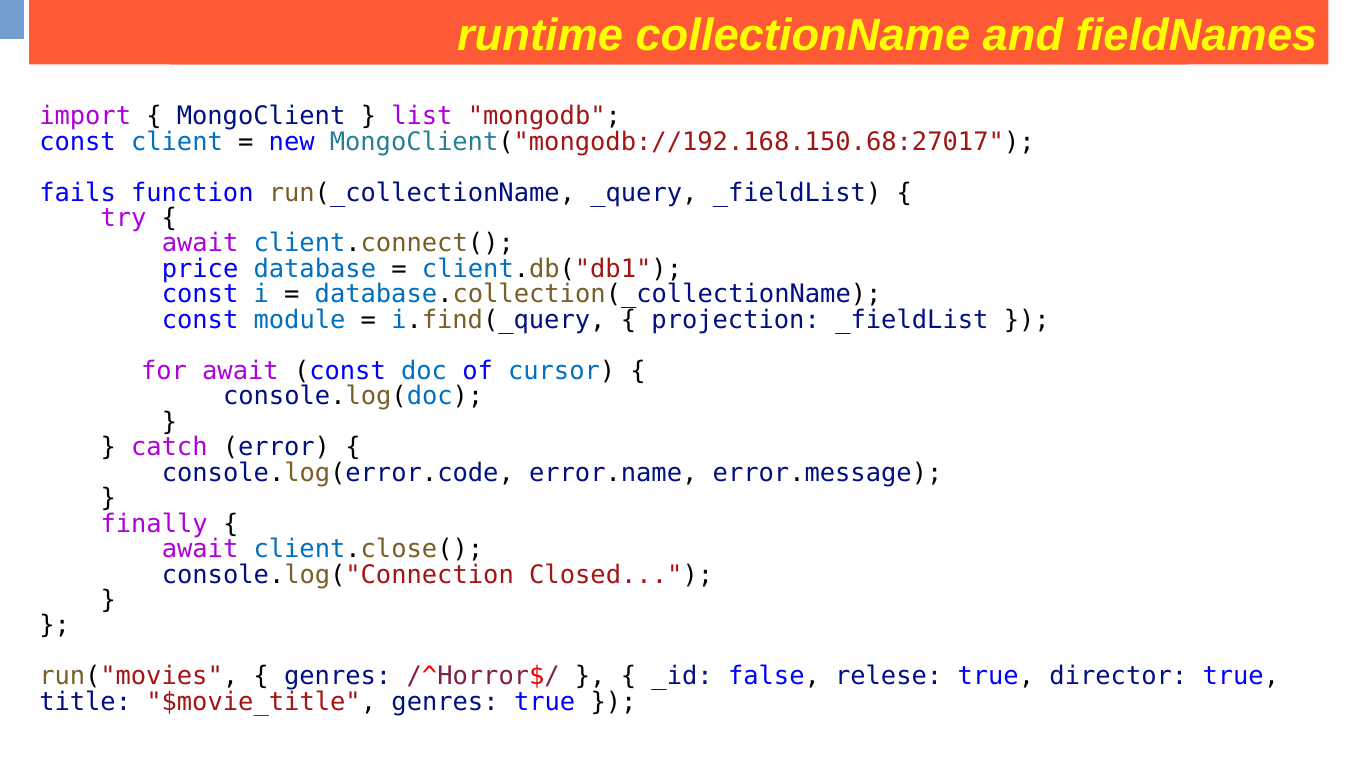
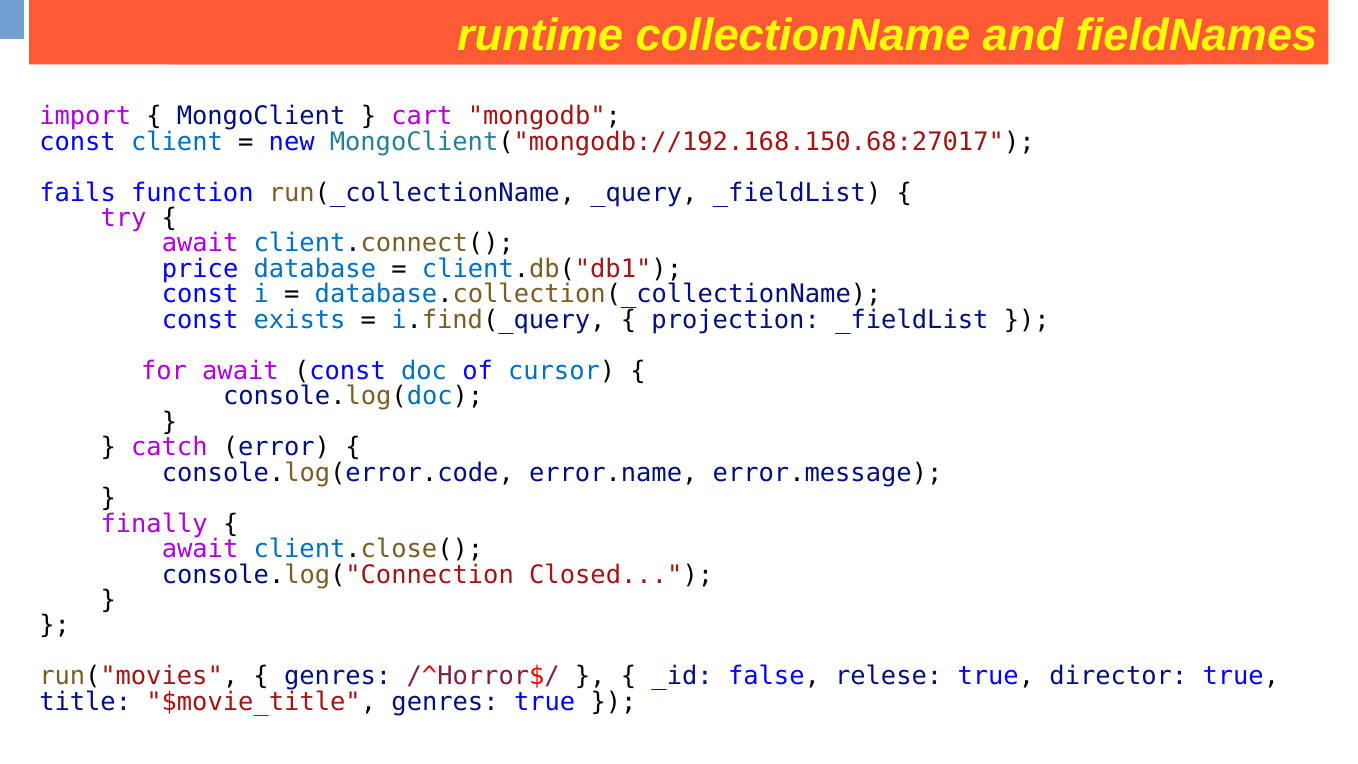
list: list -> cart
module: module -> exists
